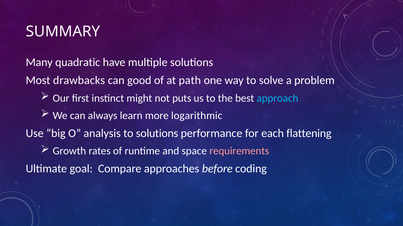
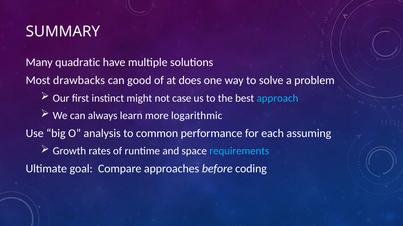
path: path -> does
puts: puts -> case
to solutions: solutions -> common
flattening: flattening -> assuming
requirements colour: pink -> light blue
